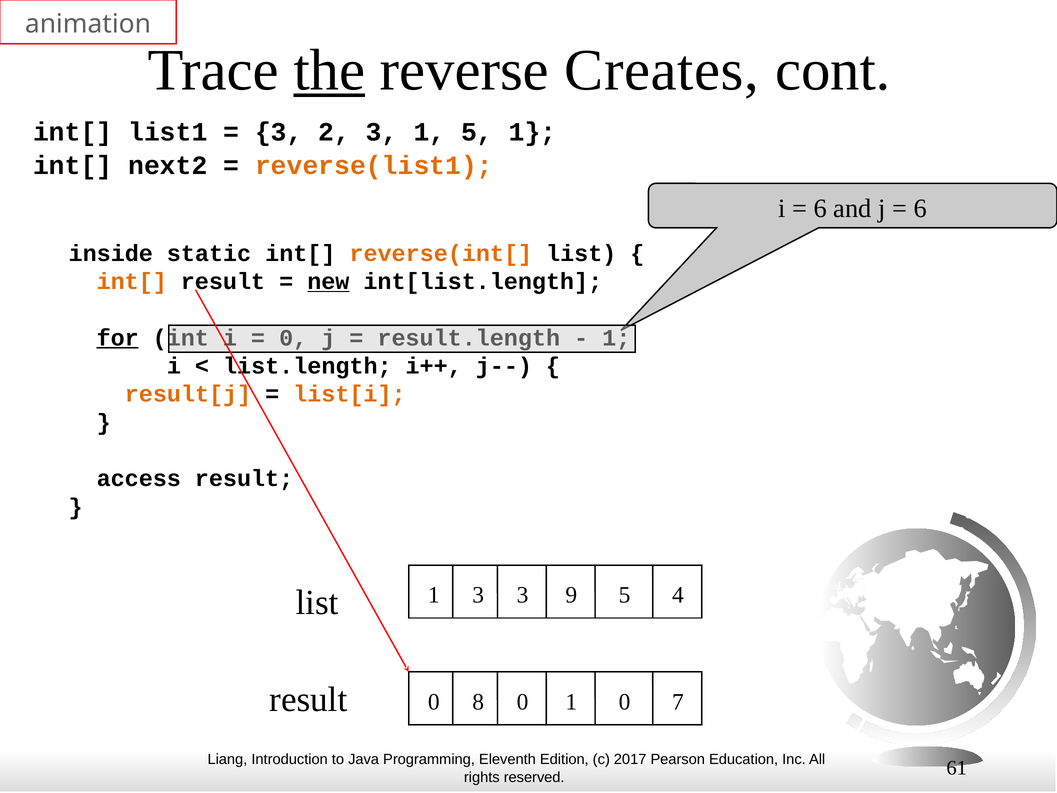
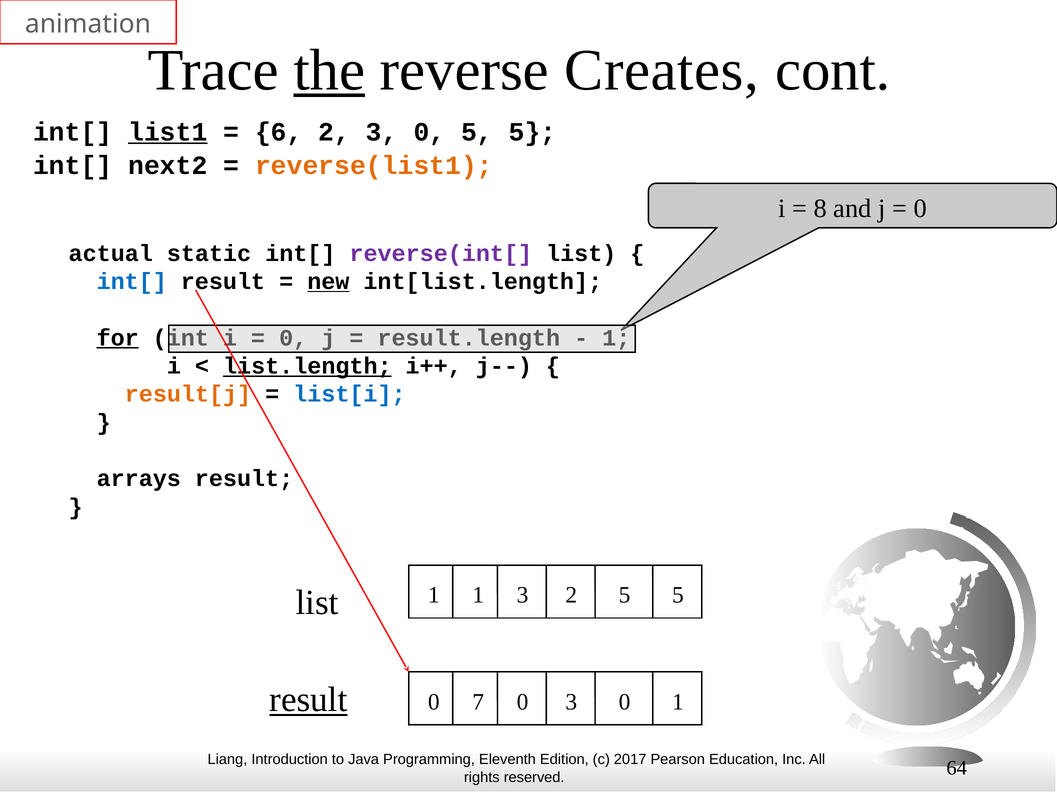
list1 underline: none -> present
3 at (279, 132): 3 -> 6
2 3 1: 1 -> 0
1 at (532, 132): 1 -> 5
6 at (820, 208): 6 -> 8
6 at (920, 208): 6 -> 0
inside: inside -> actual
reverse(int[ colour: orange -> purple
int[ at (132, 281) colour: orange -> blue
list.length underline: none -> present
list[i colour: orange -> blue
access: access -> arrays
1 3: 3 -> 1
3 9: 9 -> 2
4 at (678, 595): 4 -> 5
result at (308, 700) underline: none -> present
8: 8 -> 7
0 1: 1 -> 3
0 7: 7 -> 1
61: 61 -> 64
